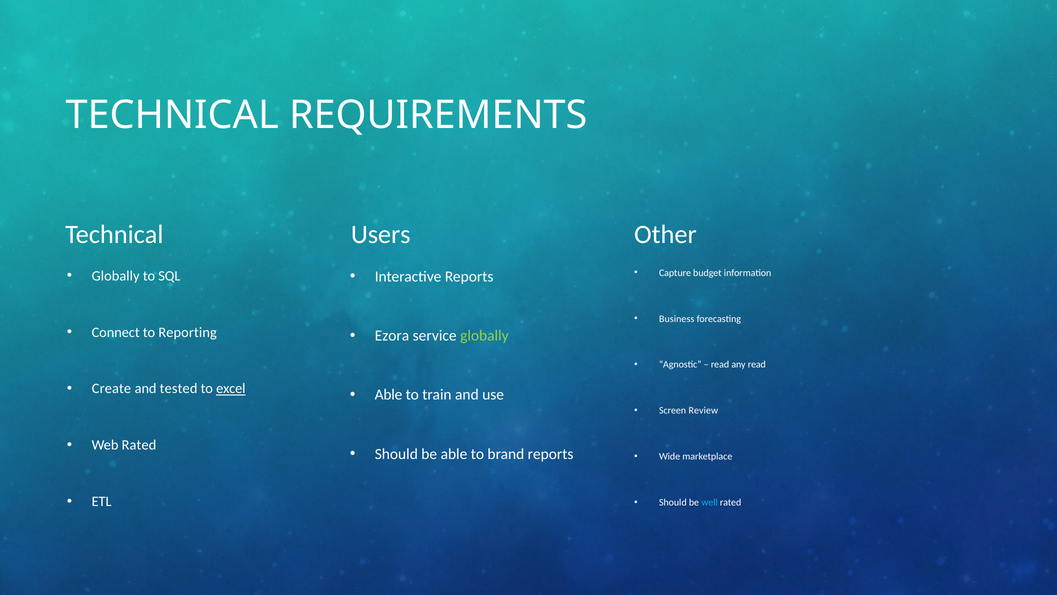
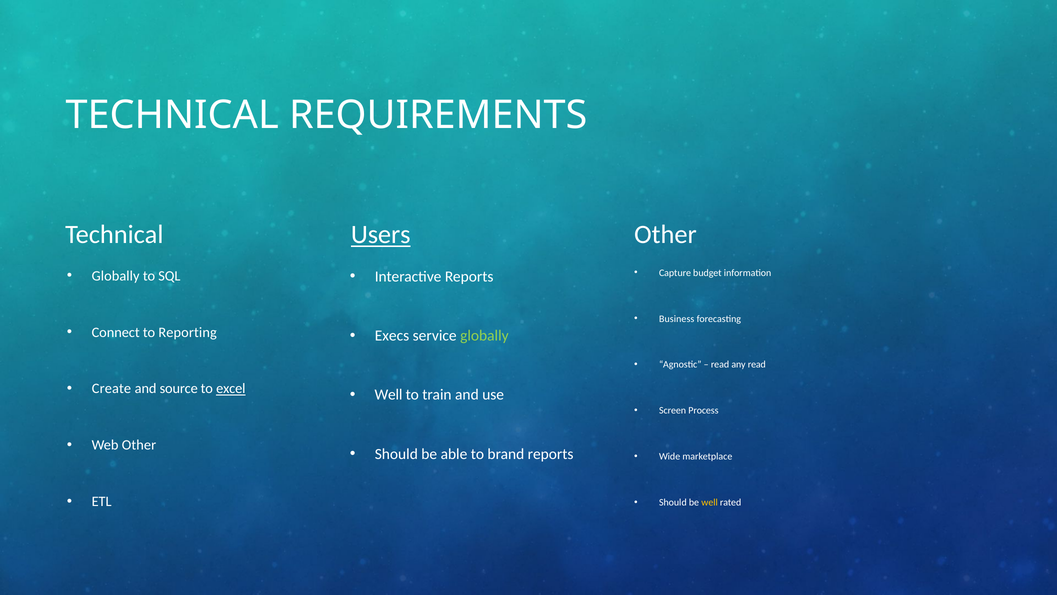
Users underline: none -> present
Ezora: Ezora -> Execs
tested: tested -> source
Able at (389, 395): Able -> Well
Review: Review -> Process
Web Rated: Rated -> Other
well at (710, 502) colour: light blue -> yellow
